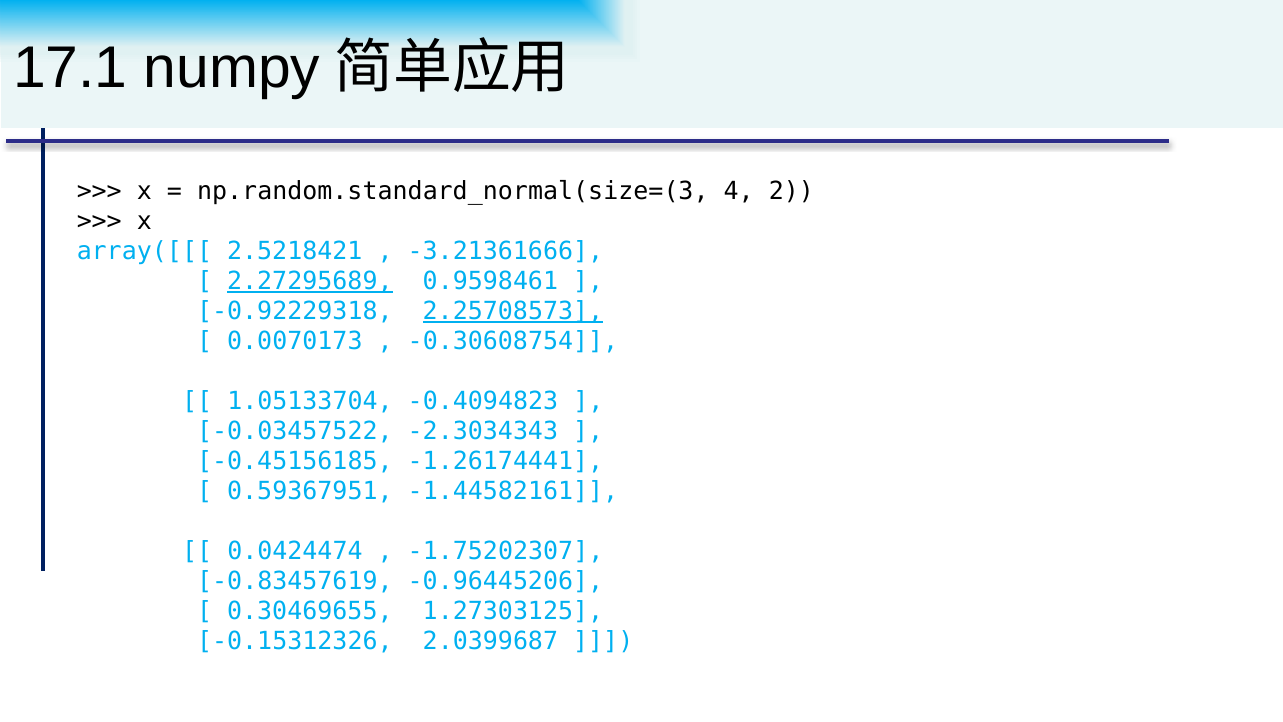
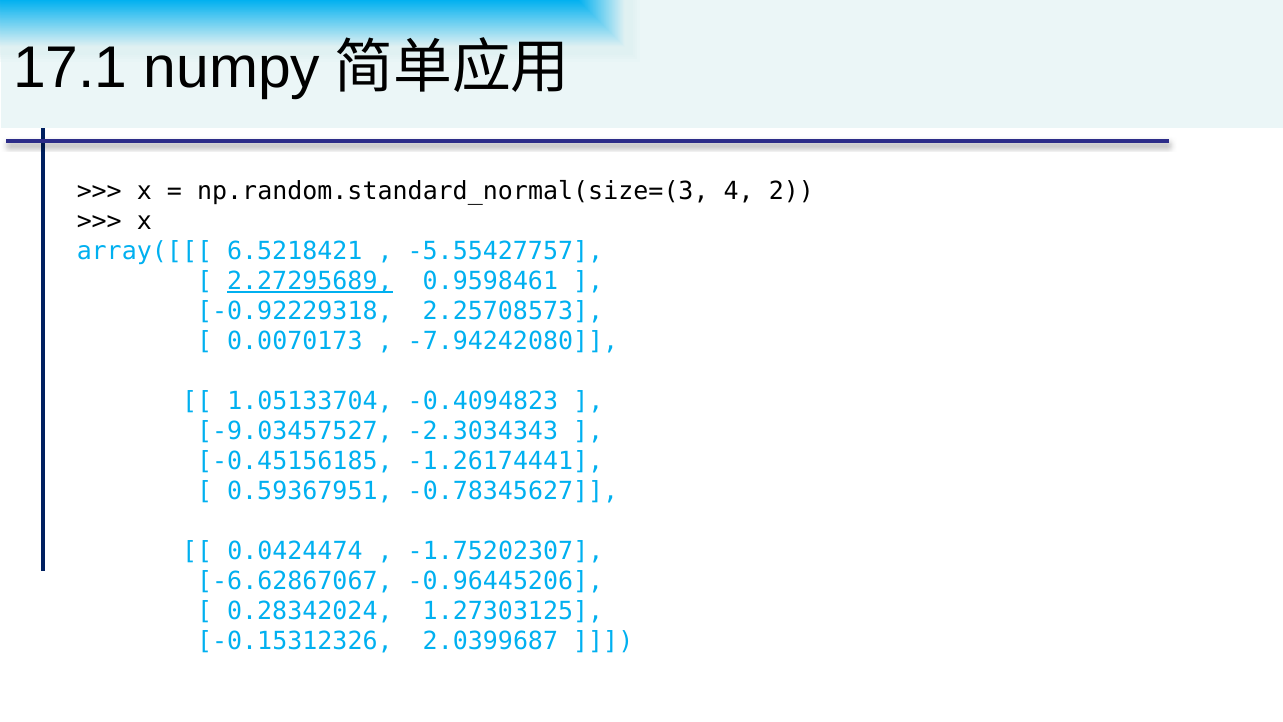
2.5218421: 2.5218421 -> 6.5218421
-3.21361666: -3.21361666 -> -5.55427757
2.25708573 underline: present -> none
-0.30608754: -0.30608754 -> -7.94242080
-0.03457522: -0.03457522 -> -9.03457527
-1.44582161: -1.44582161 -> -0.78345627
-0.83457619: -0.83457619 -> -6.62867067
0.30469655: 0.30469655 -> 0.28342024
